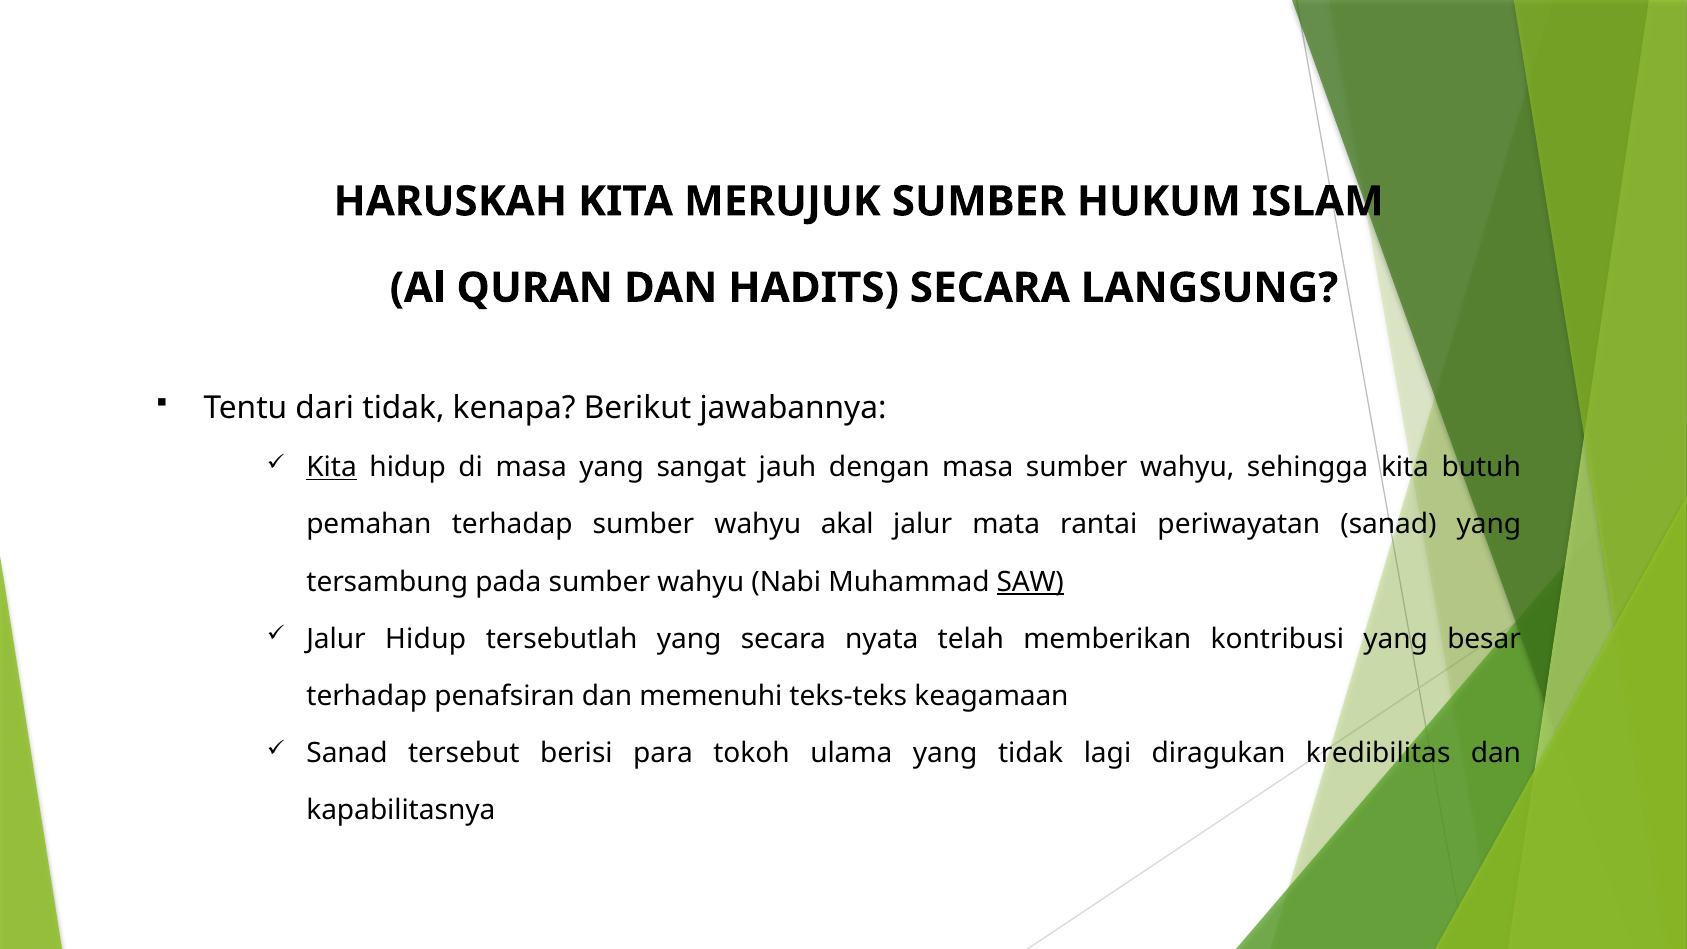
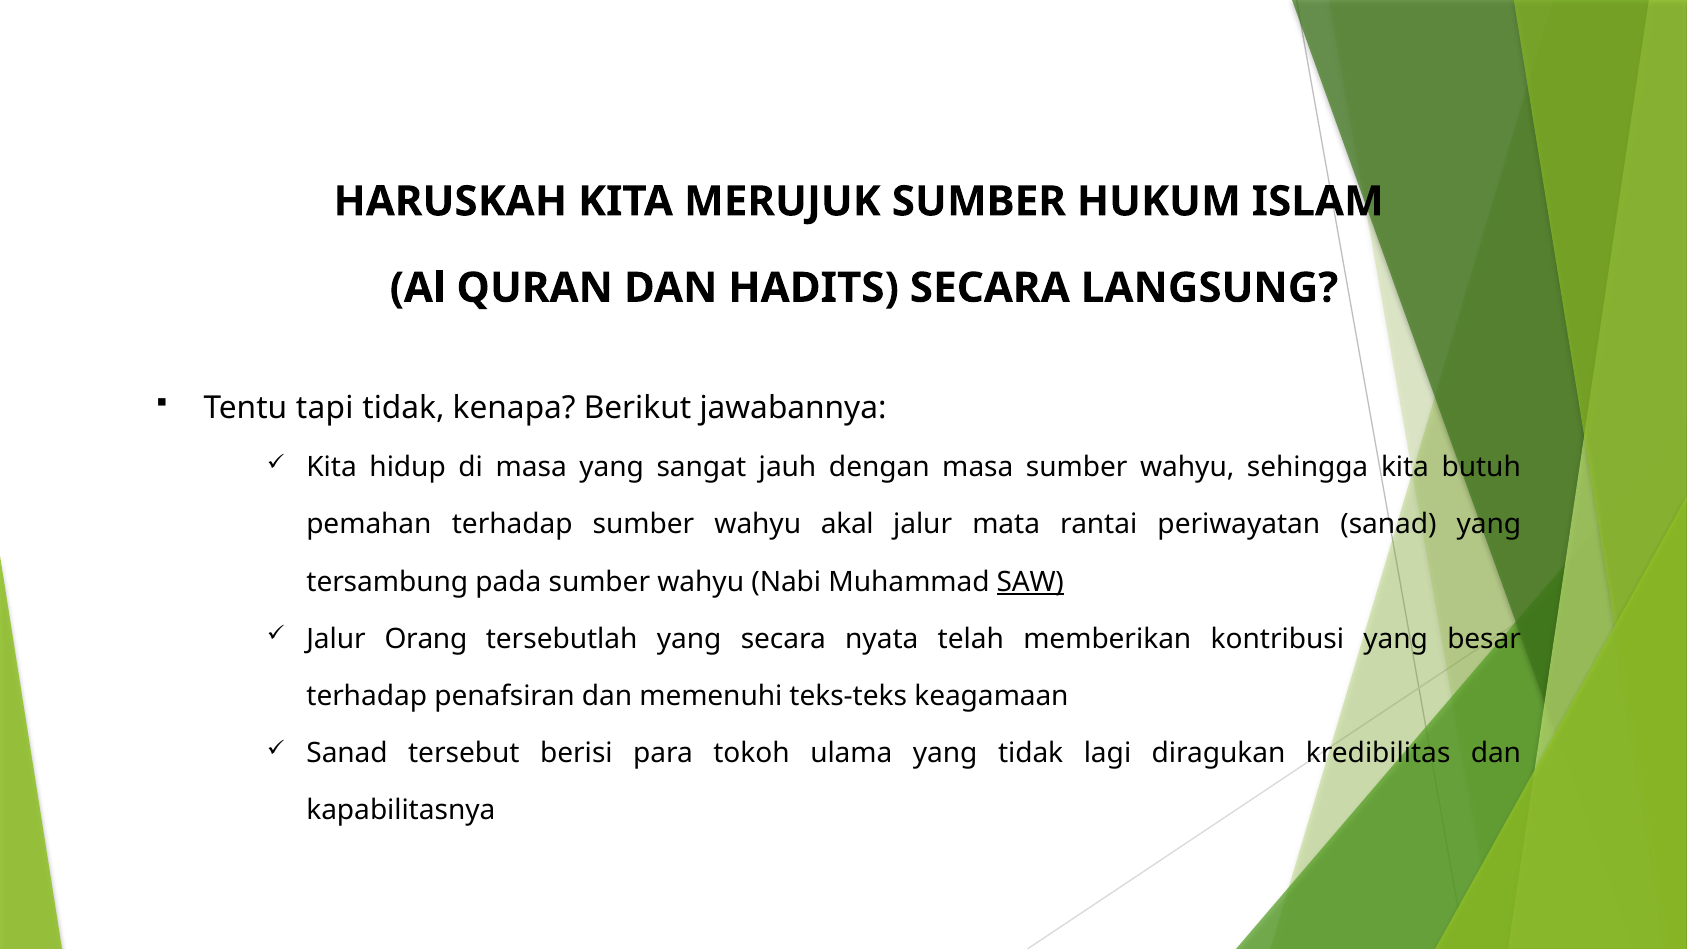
dari: dari -> tapi
Kita at (332, 467) underline: present -> none
Jalur Hidup: Hidup -> Orang
